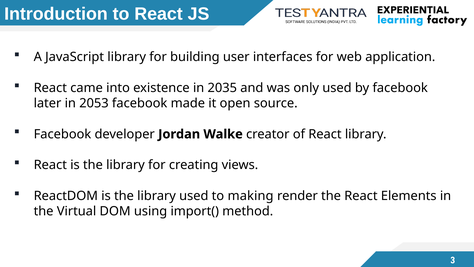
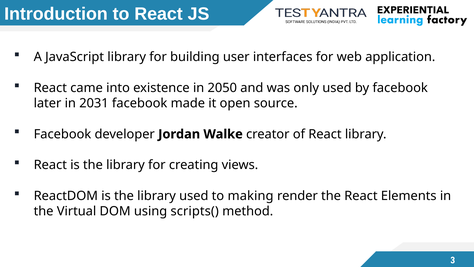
2035: 2035 -> 2050
2053: 2053 -> 2031
import(: import( -> scripts(
